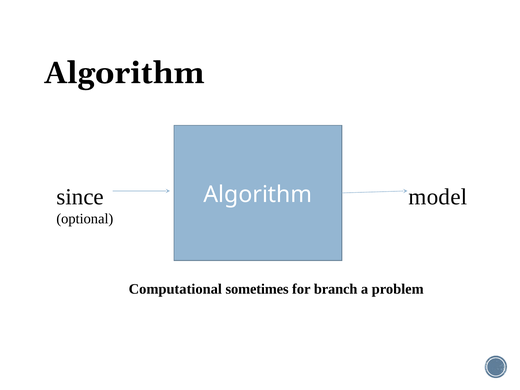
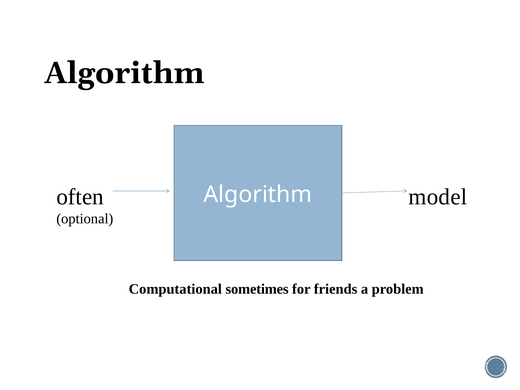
since: since -> often
branch: branch -> friends
